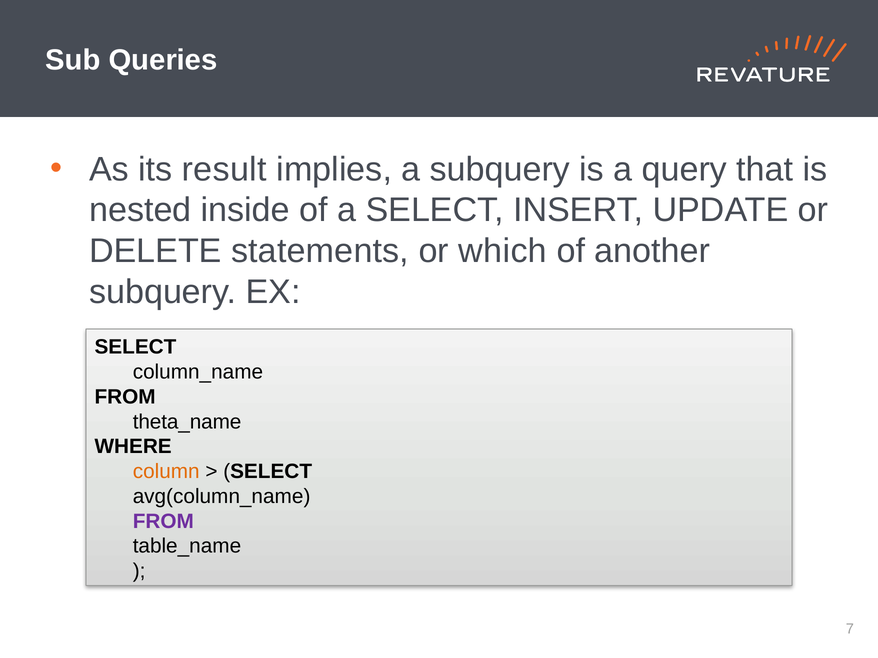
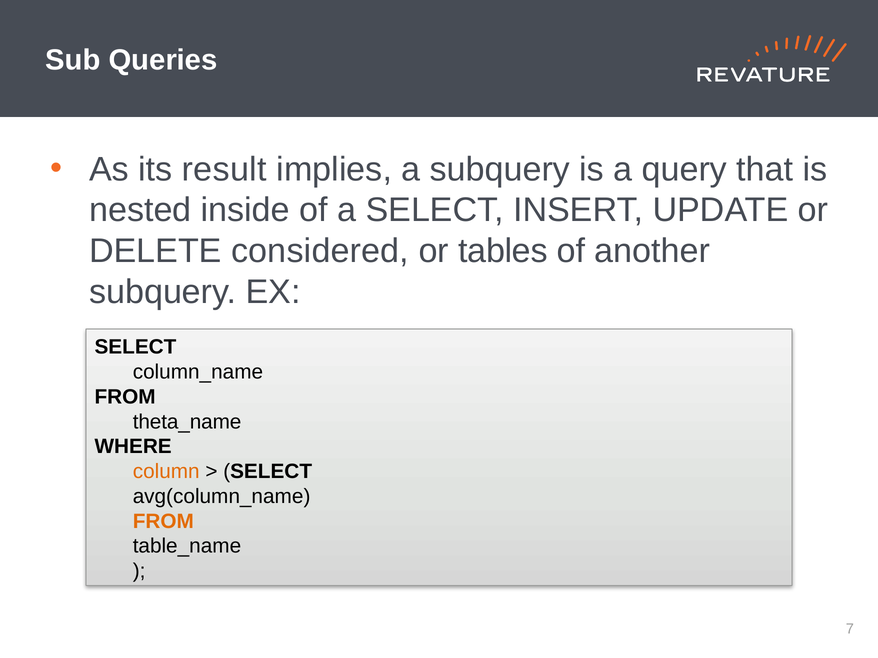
statements: statements -> considered
which: which -> tables
FROM at (163, 522) colour: purple -> orange
